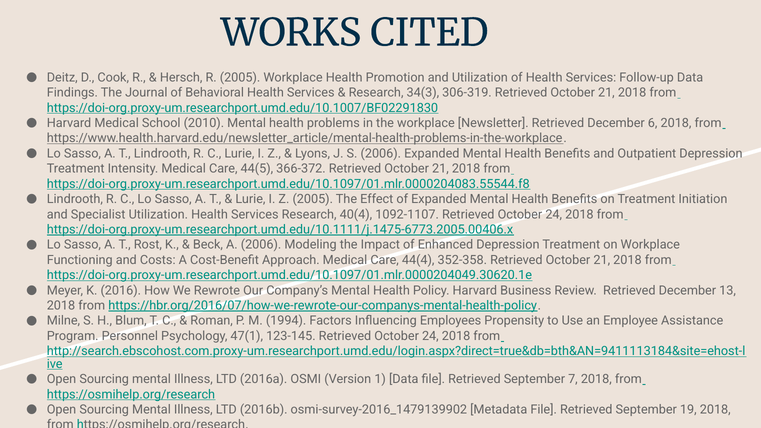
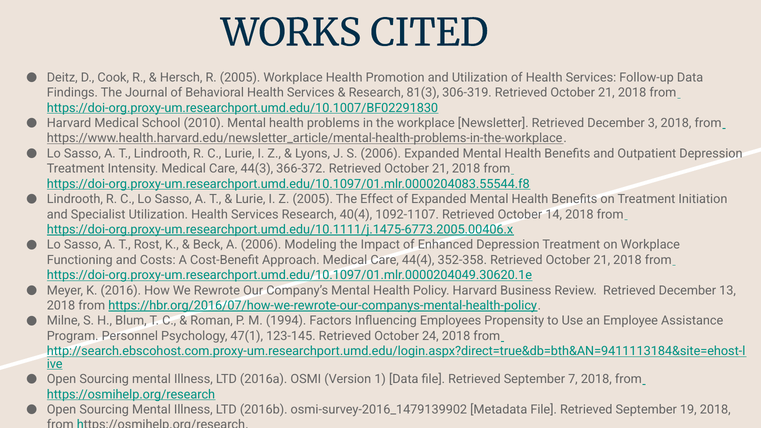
34(3: 34(3 -> 81(3
6: 6 -> 3
44(5: 44(5 -> 44(3
1092-1107 Retrieved October 24: 24 -> 14
